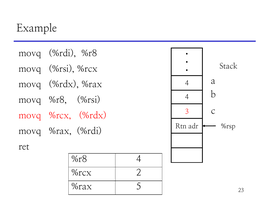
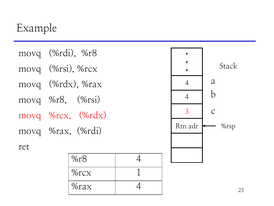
2: 2 -> 1
%rax 5: 5 -> 4
